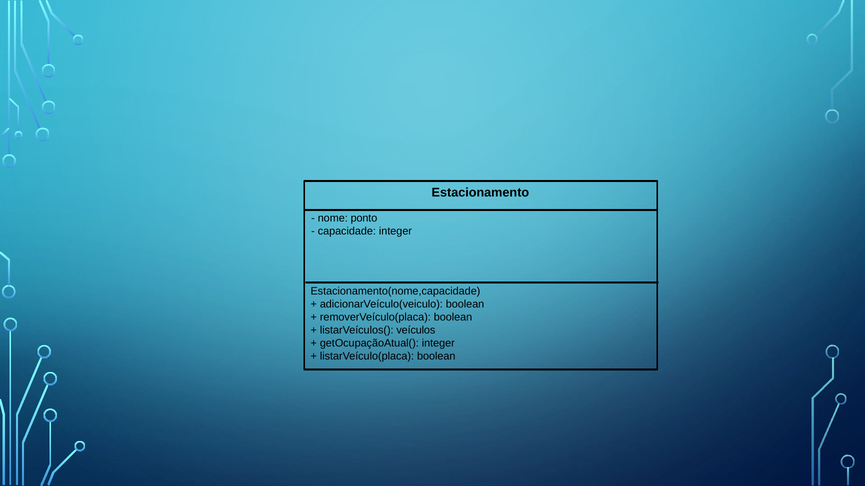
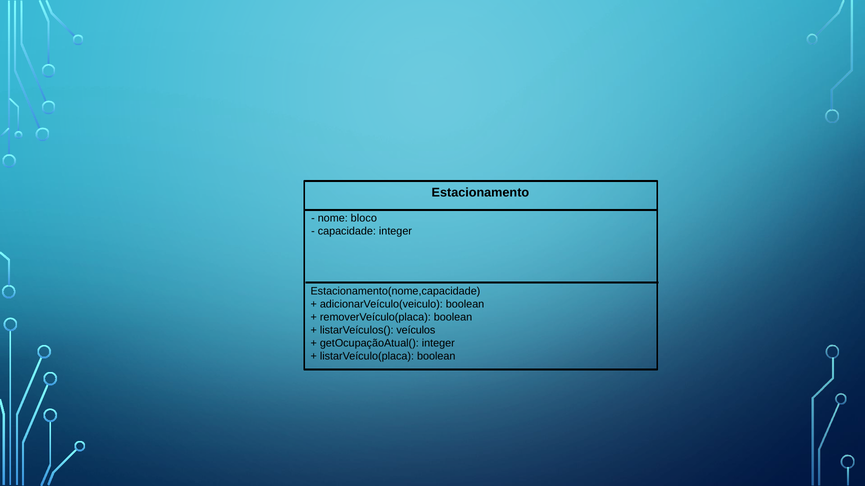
ponto: ponto -> bloco
